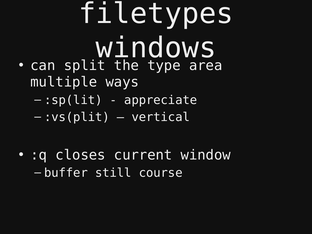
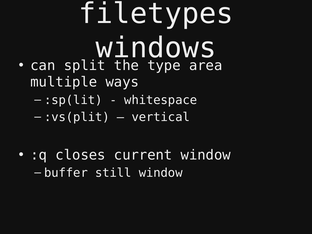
appreciate: appreciate -> whitespace
still course: course -> window
